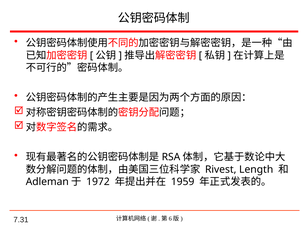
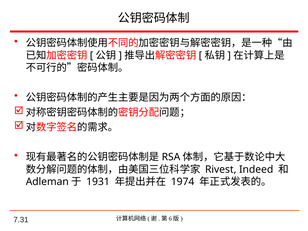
Length: Length -> Indeed
1972: 1972 -> 1931
1959: 1959 -> 1974
